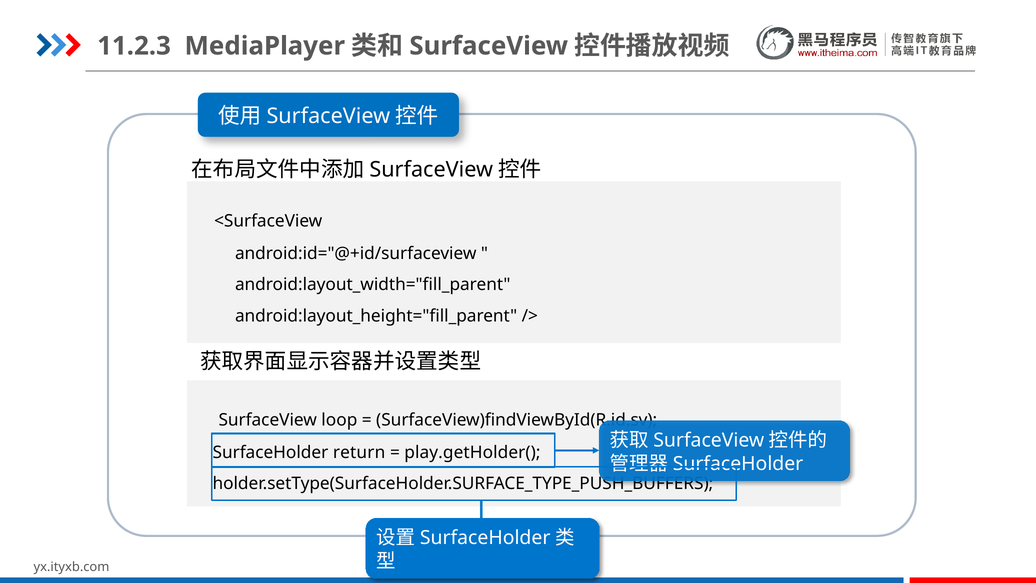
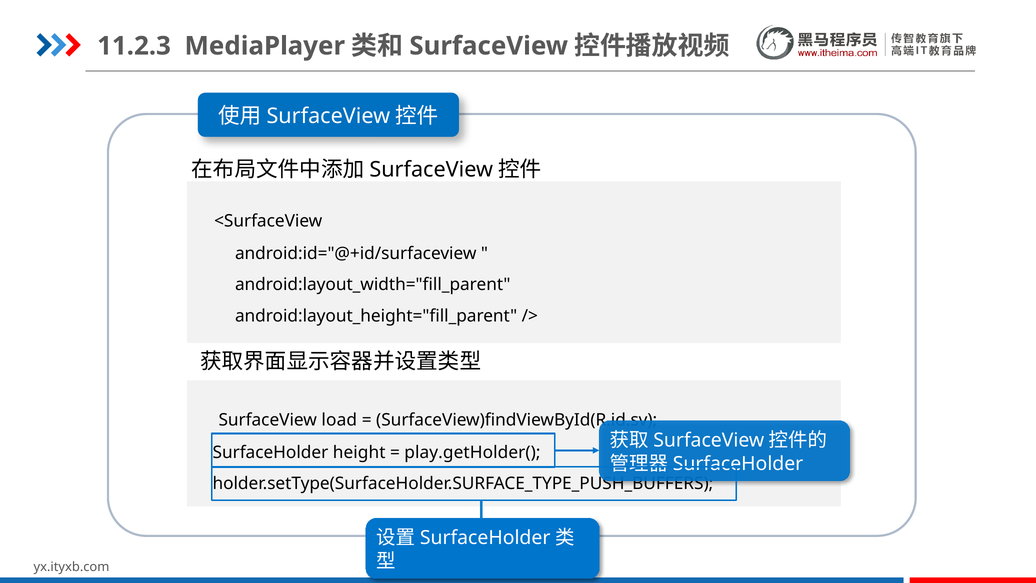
loop: loop -> load
return: return -> height
